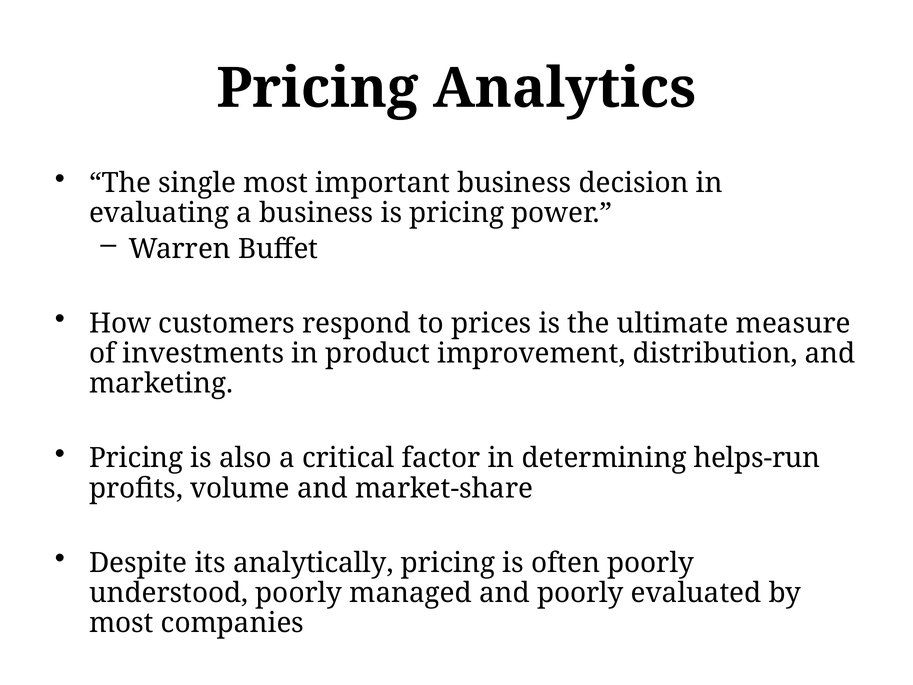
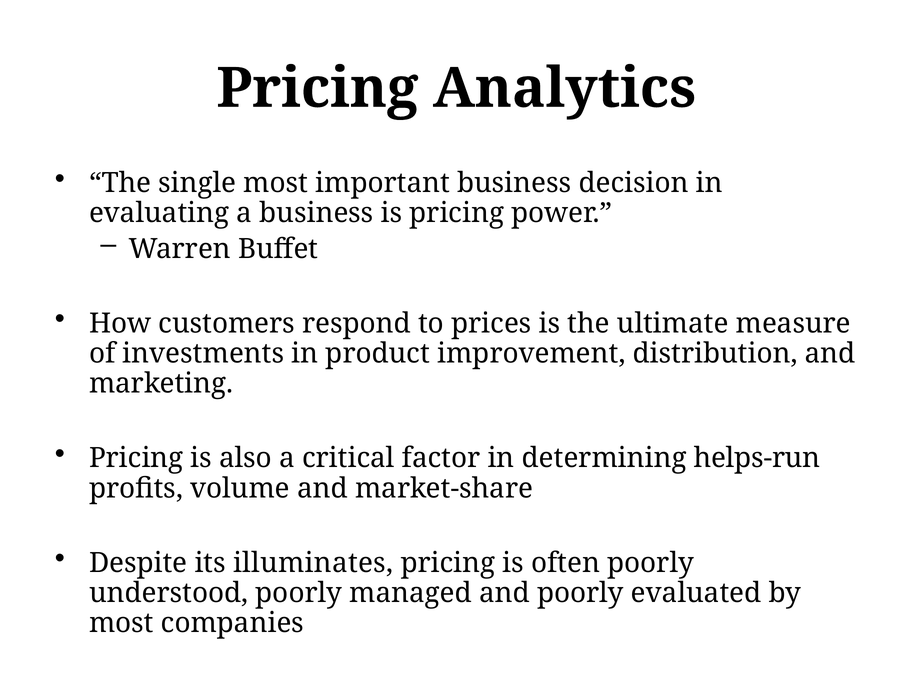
analytically: analytically -> illuminates
